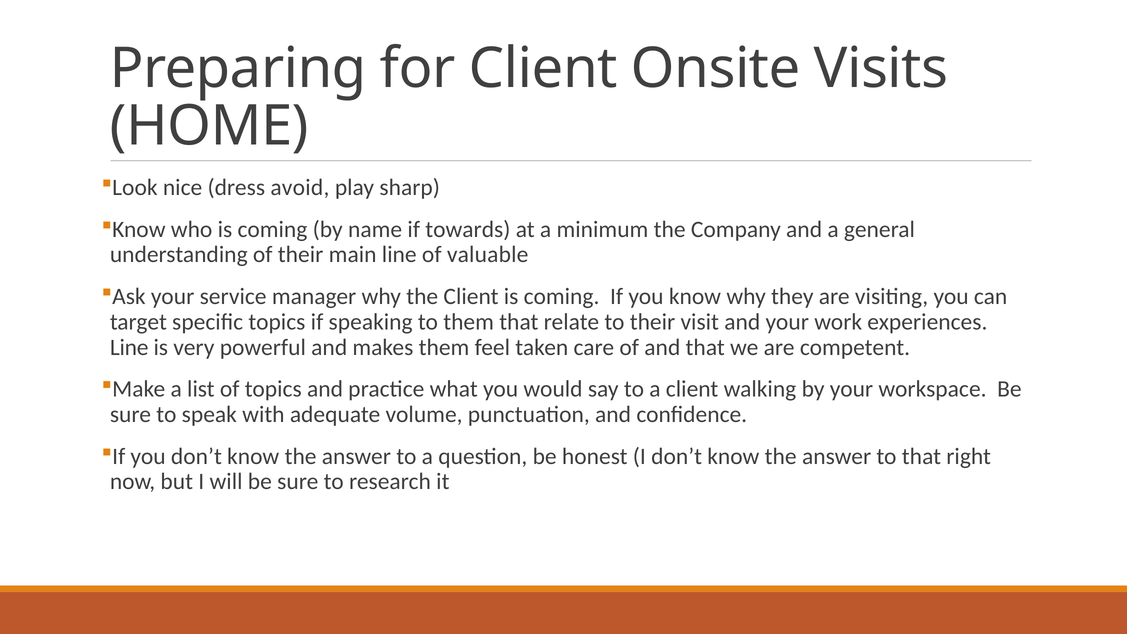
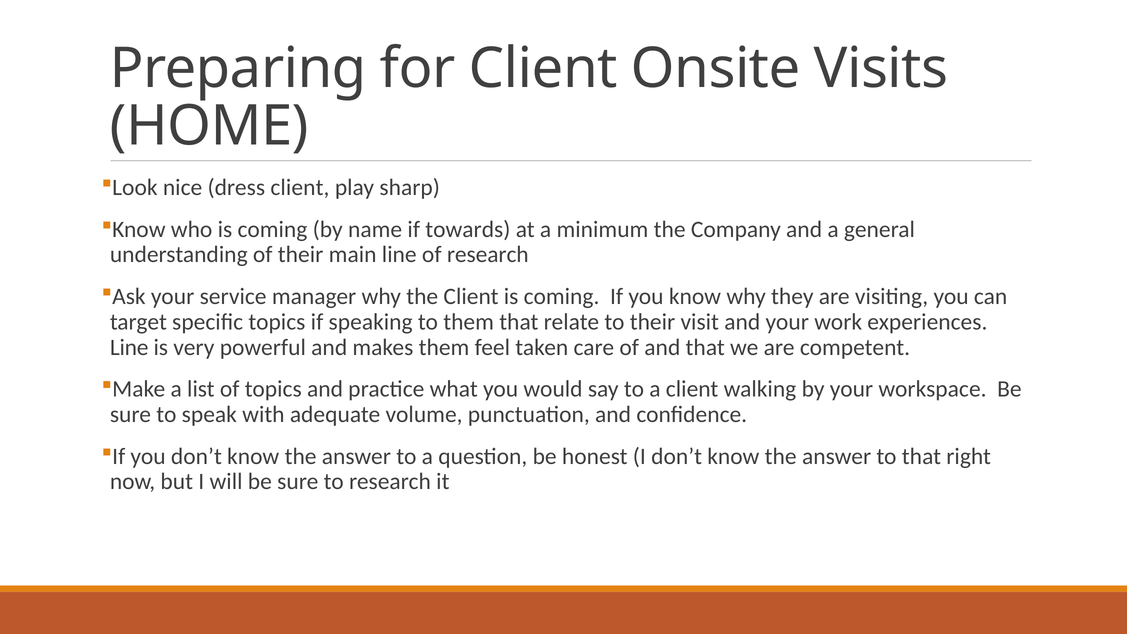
dress avoid: avoid -> client
of valuable: valuable -> research
